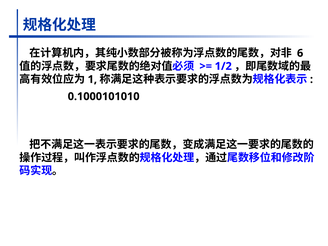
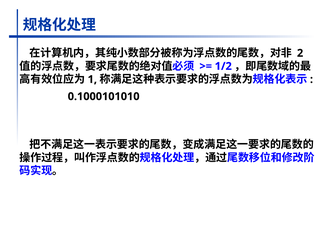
6: 6 -> 2
